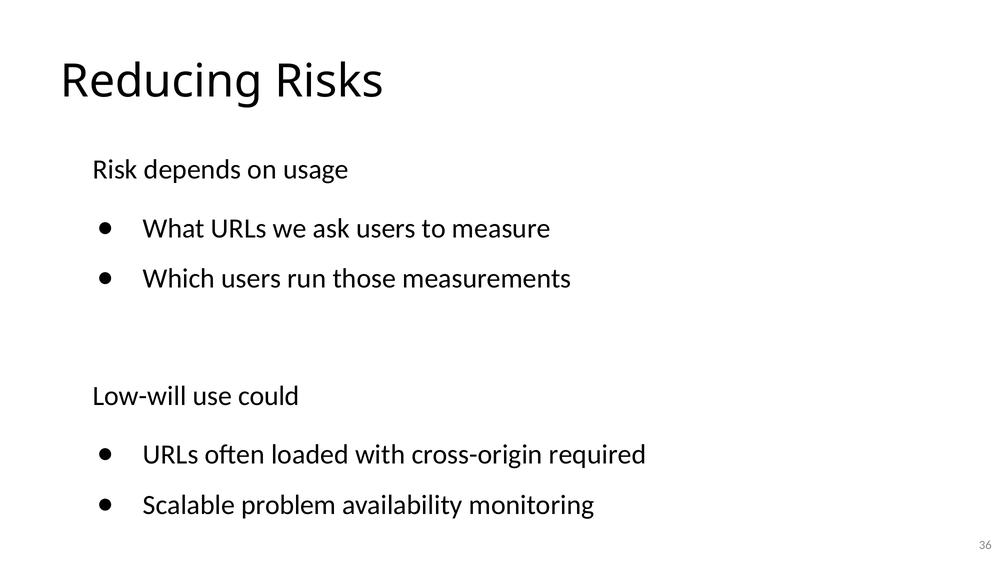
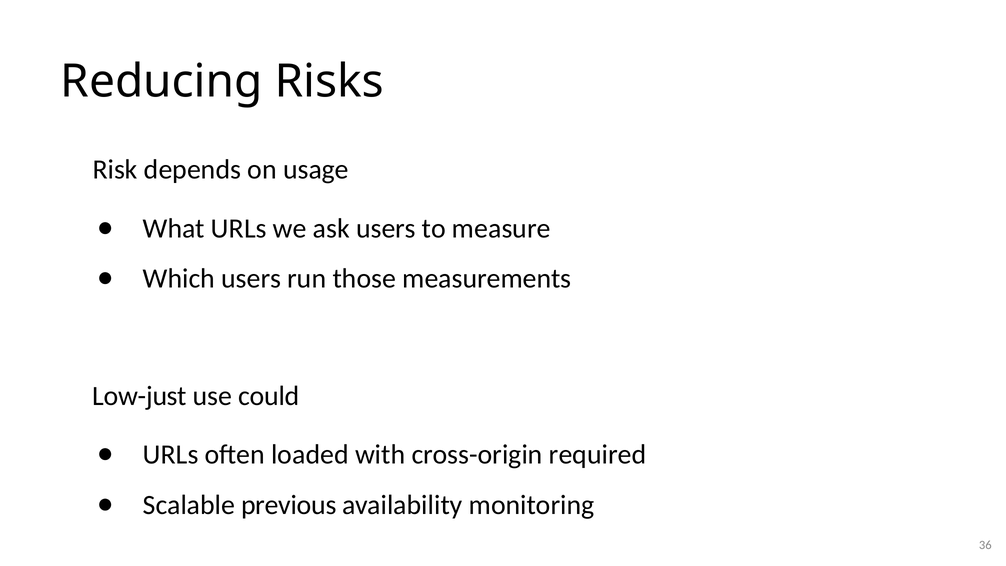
Low-will: Low-will -> Low-just
problem: problem -> previous
